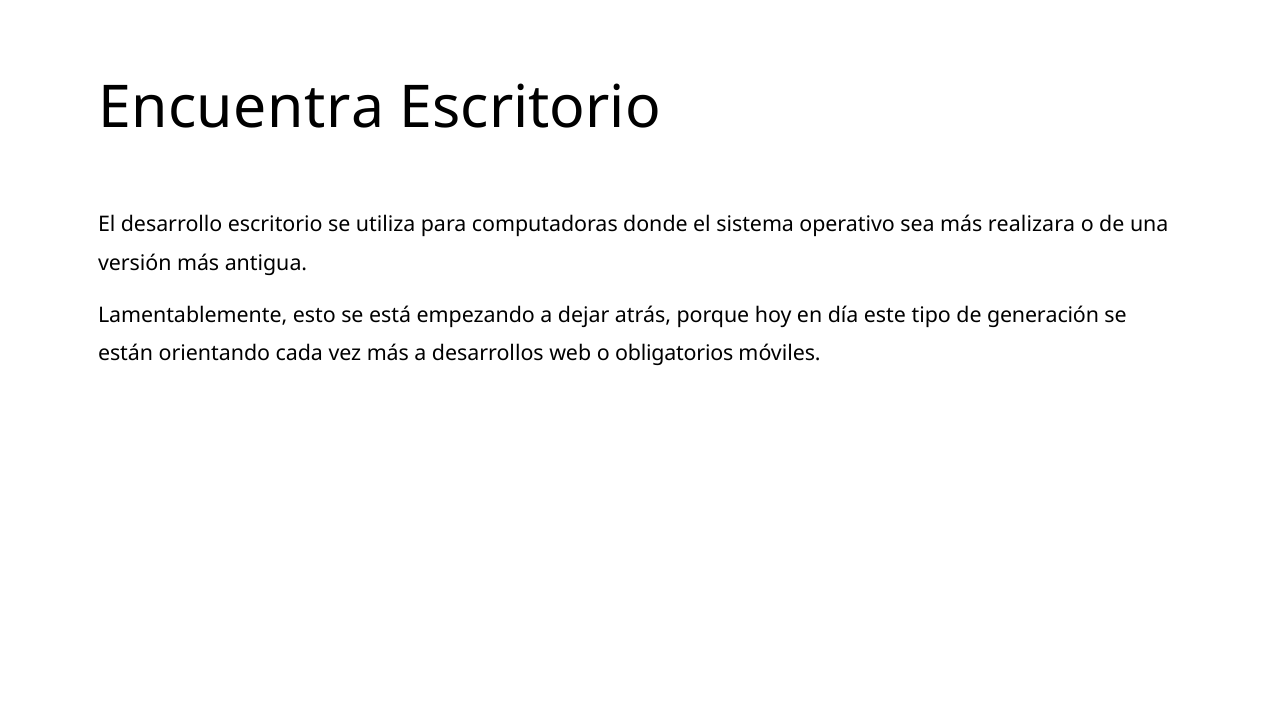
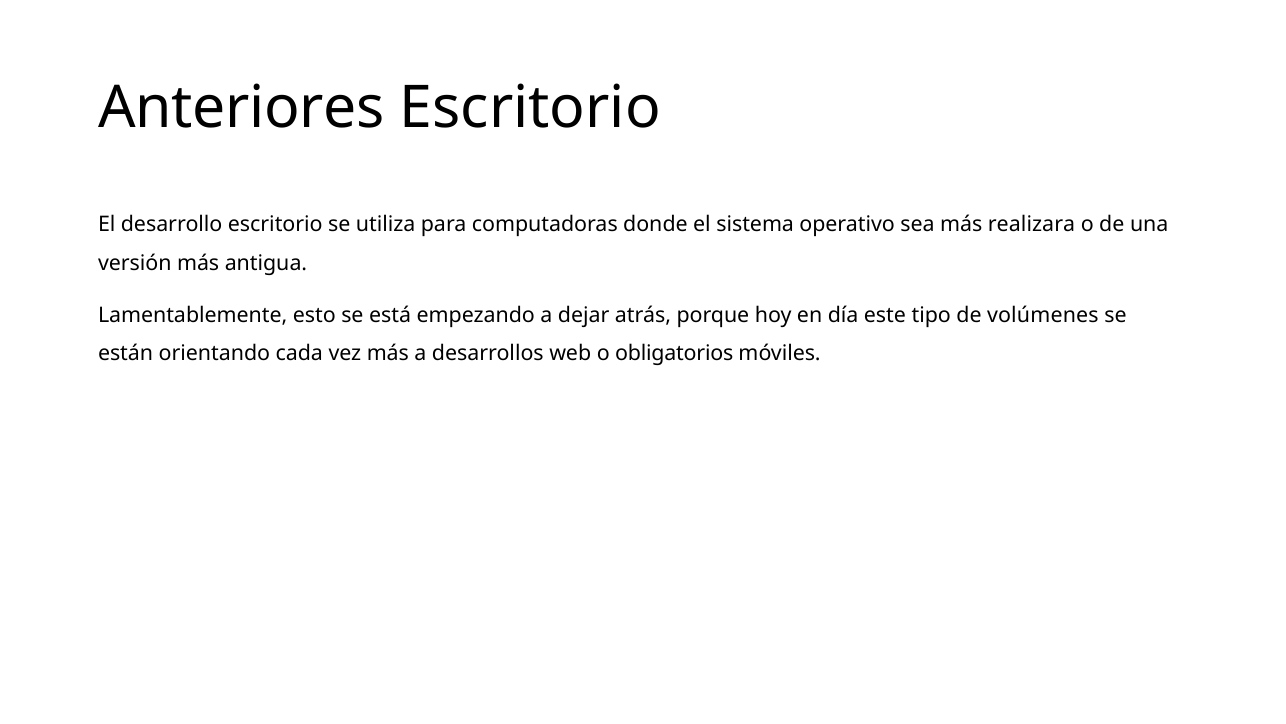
Encuentra: Encuentra -> Anteriores
generación: generación -> volúmenes
